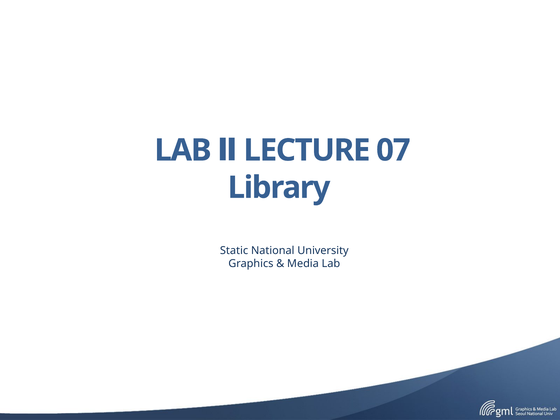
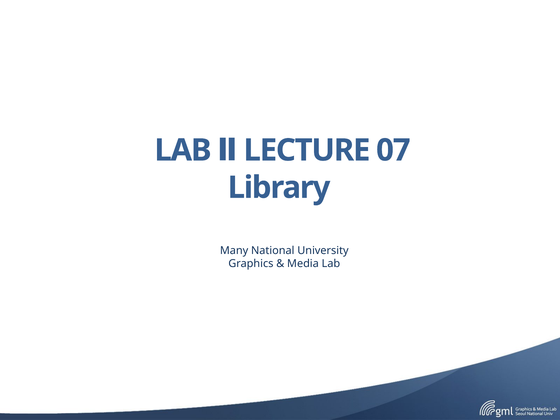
Static: Static -> Many
